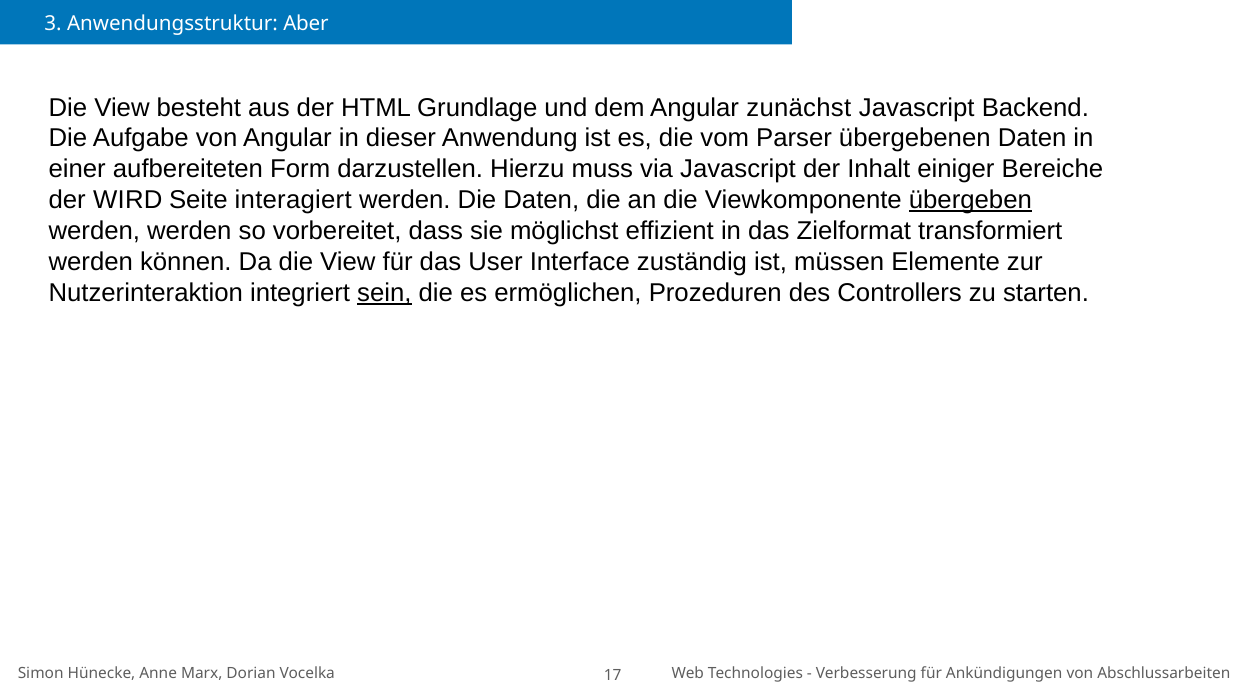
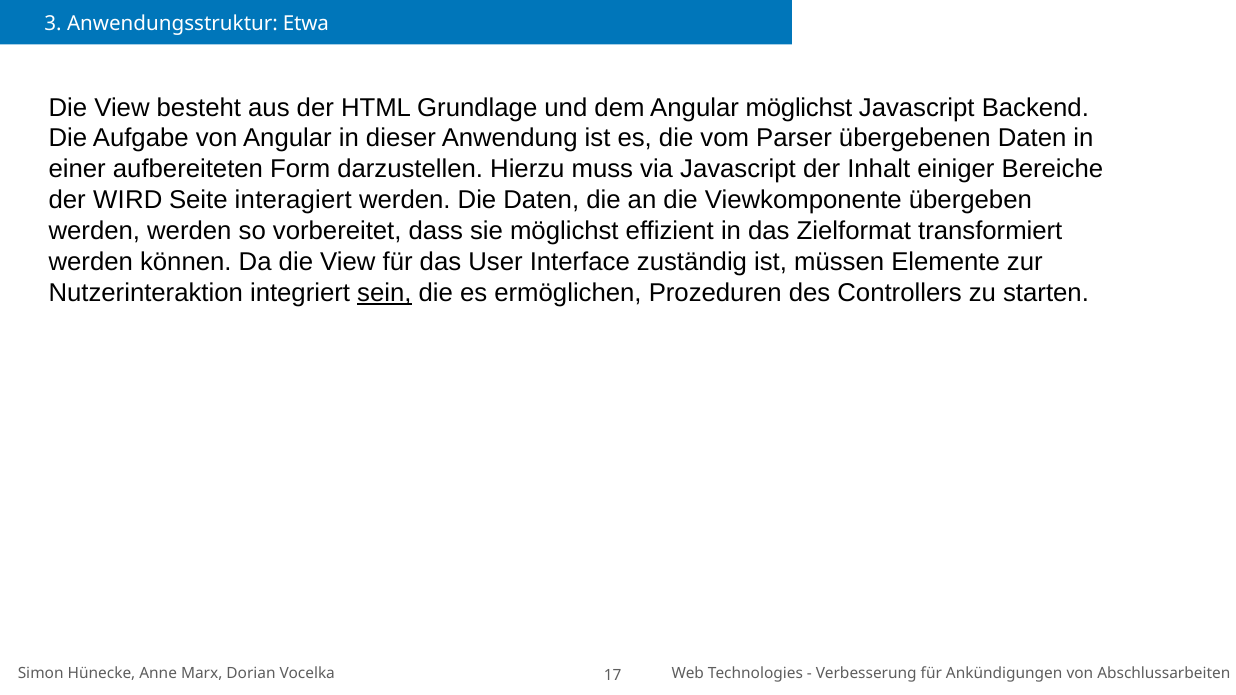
Aber: Aber -> Etwa
Angular zunächst: zunächst -> möglichst
übergeben underline: present -> none
